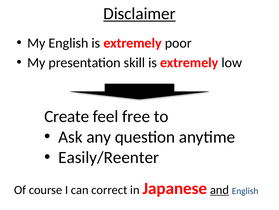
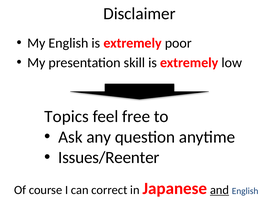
Disclaimer underline: present -> none
Create: Create -> Topics
Easily/Reenter: Easily/Reenter -> Issues/Reenter
